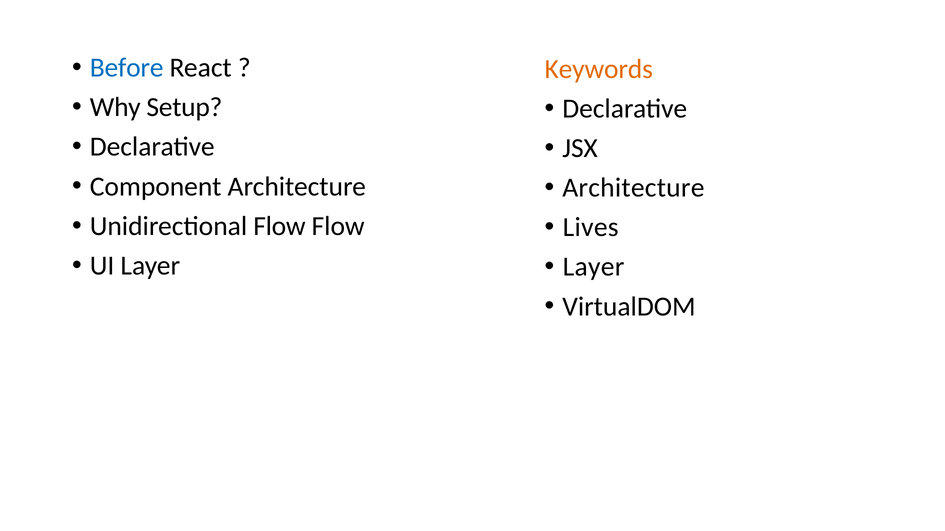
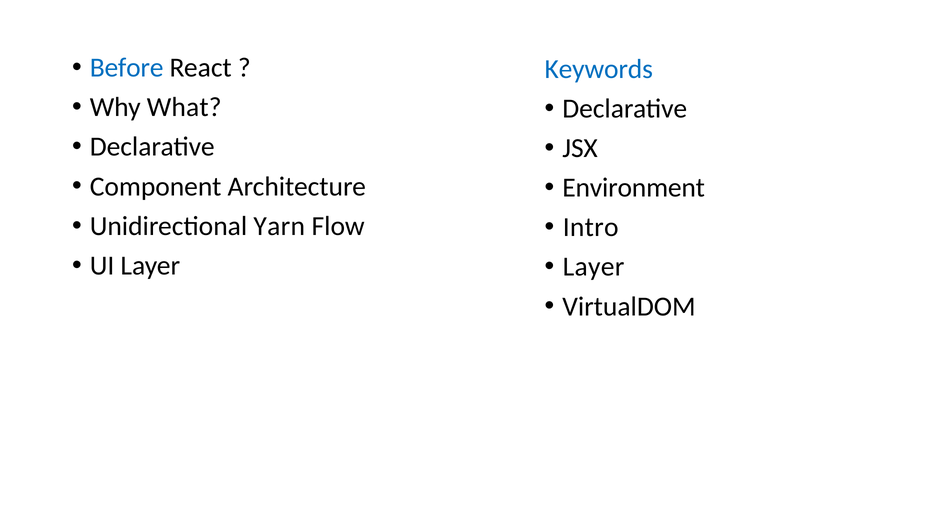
Keywords colour: orange -> blue
Setup: Setup -> What
Architecture at (633, 188): Architecture -> Environment
Unidirectional Flow: Flow -> Yarn
Lives: Lives -> Intro
